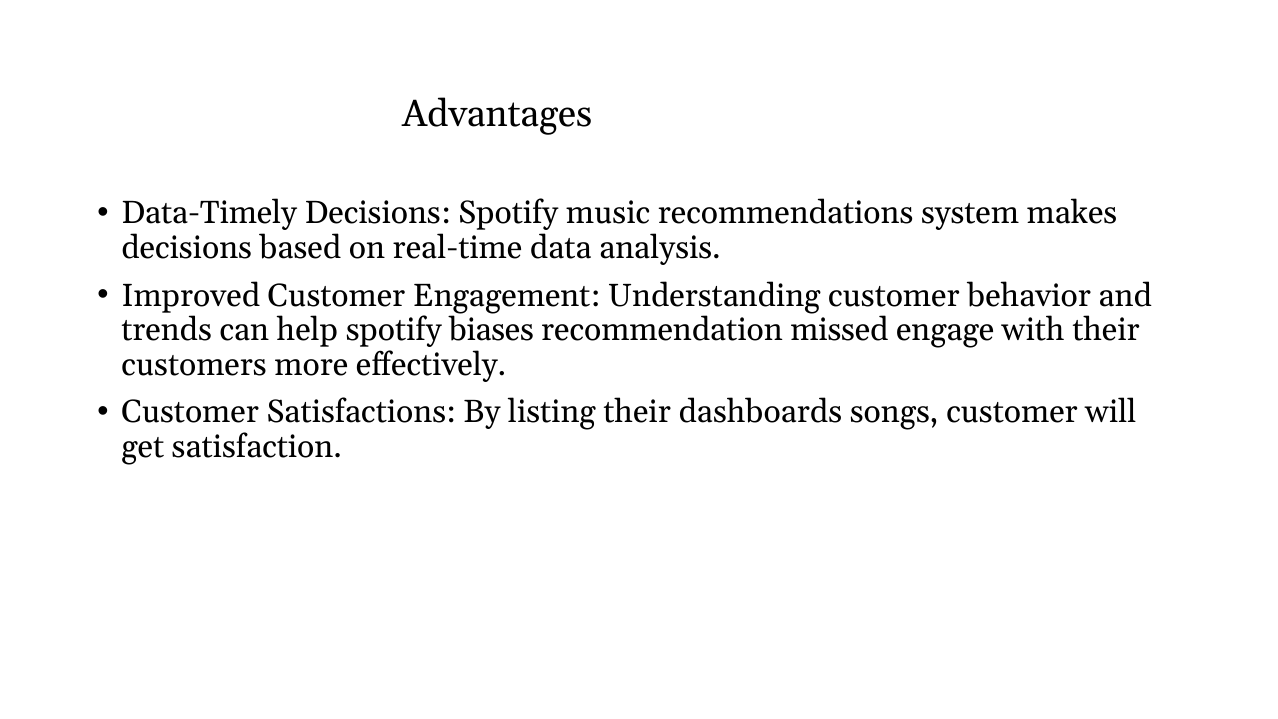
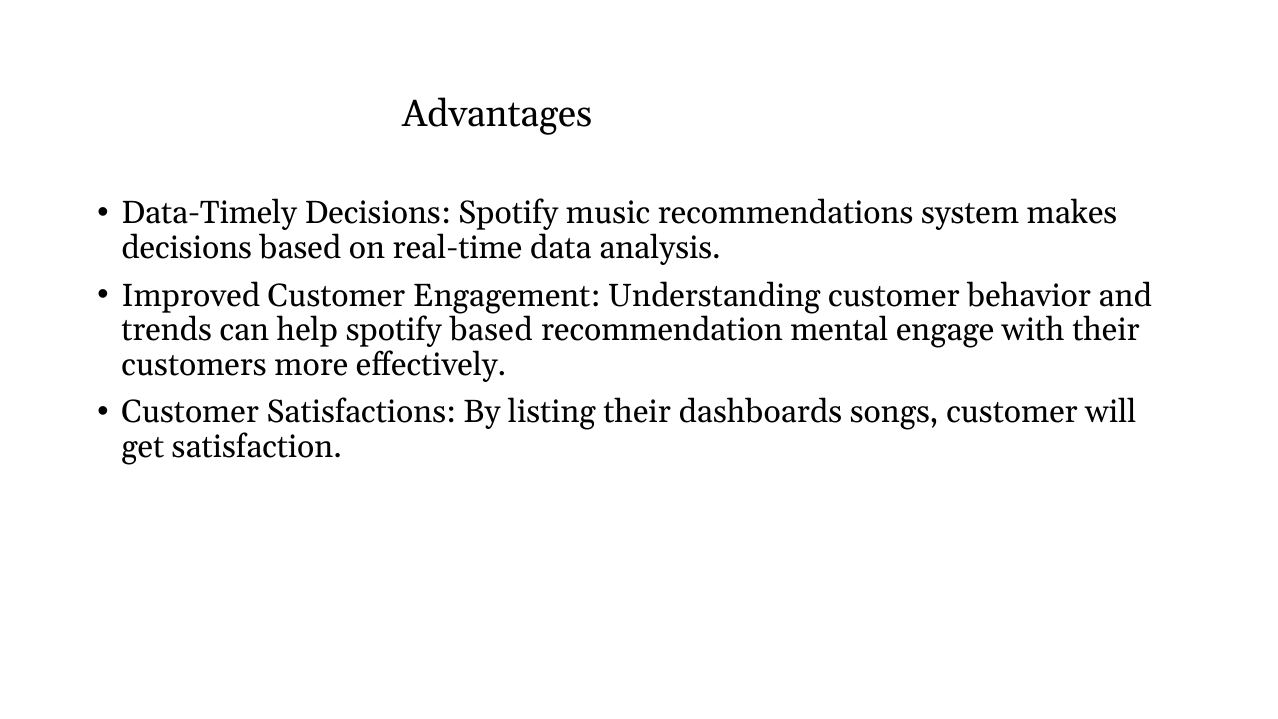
spotify biases: biases -> based
missed: missed -> mental
